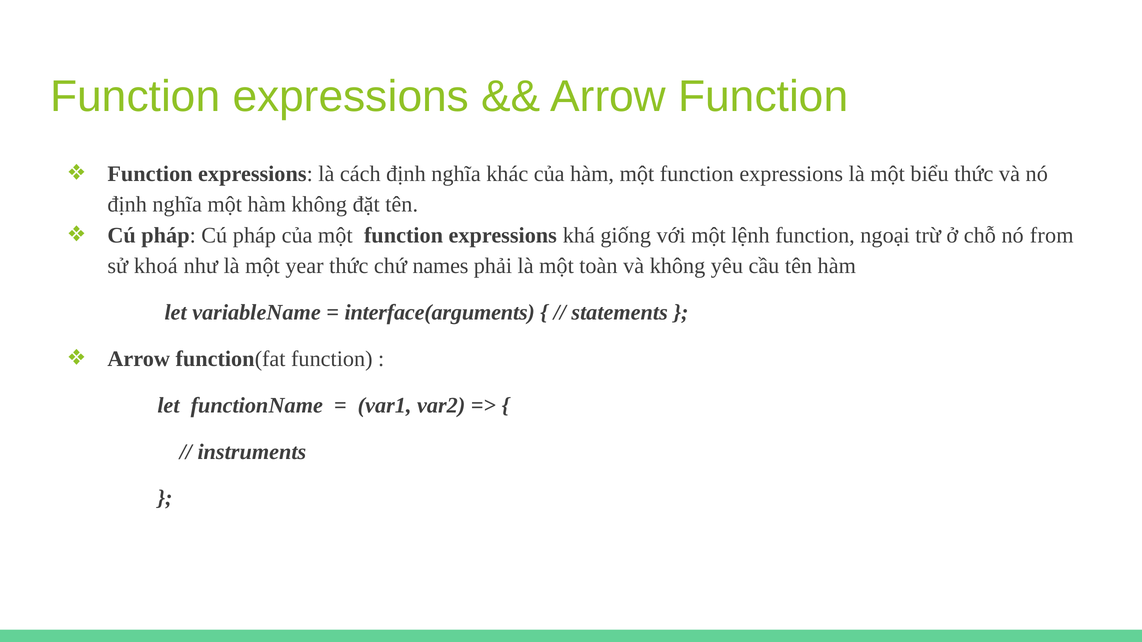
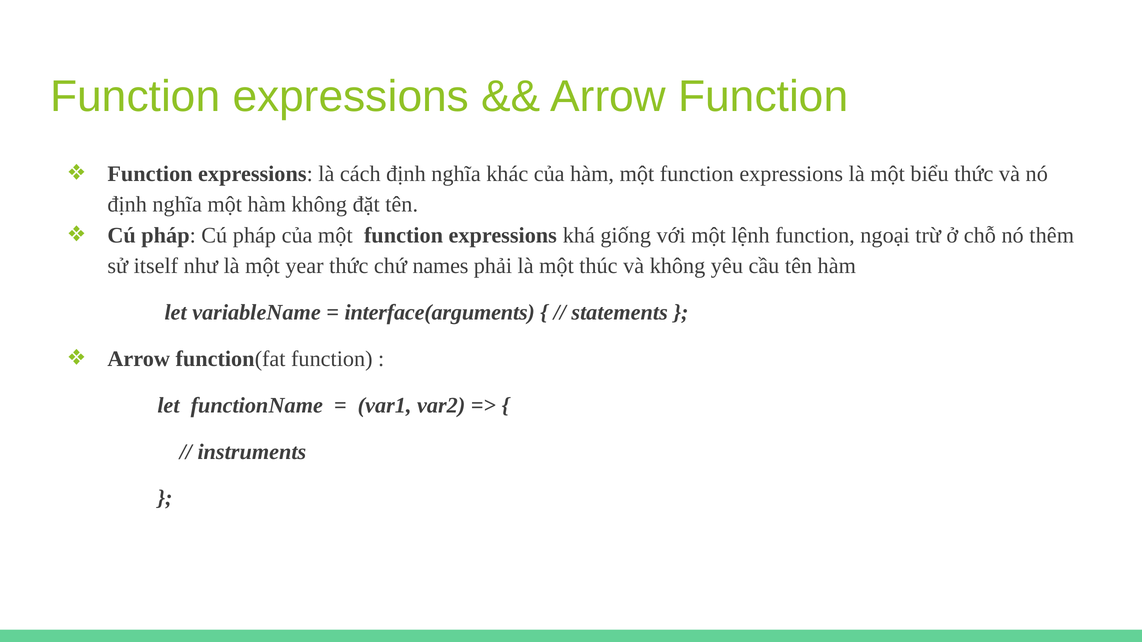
from: from -> thêm
khoá: khoá -> itself
toàn: toàn -> thúc
